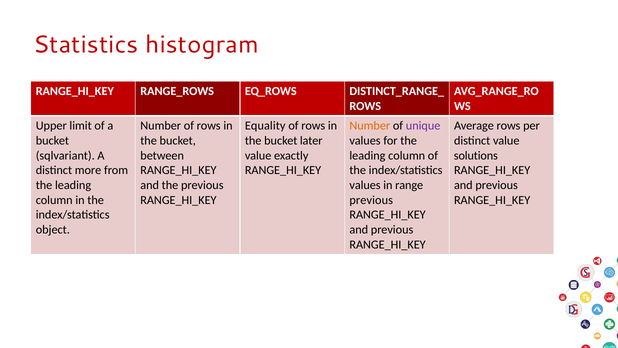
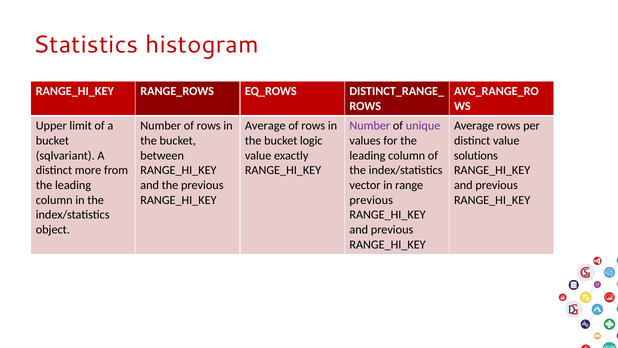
Equality at (265, 126): Equality -> Average
Number at (370, 126) colour: orange -> purple
later: later -> logic
values at (365, 185): values -> vector
